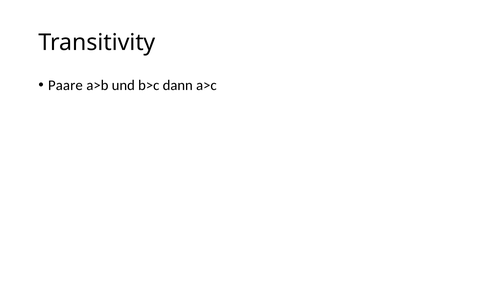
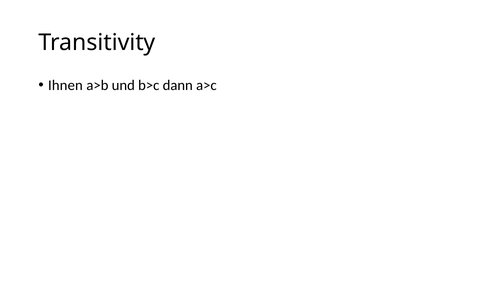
Paare: Paare -> Ihnen
